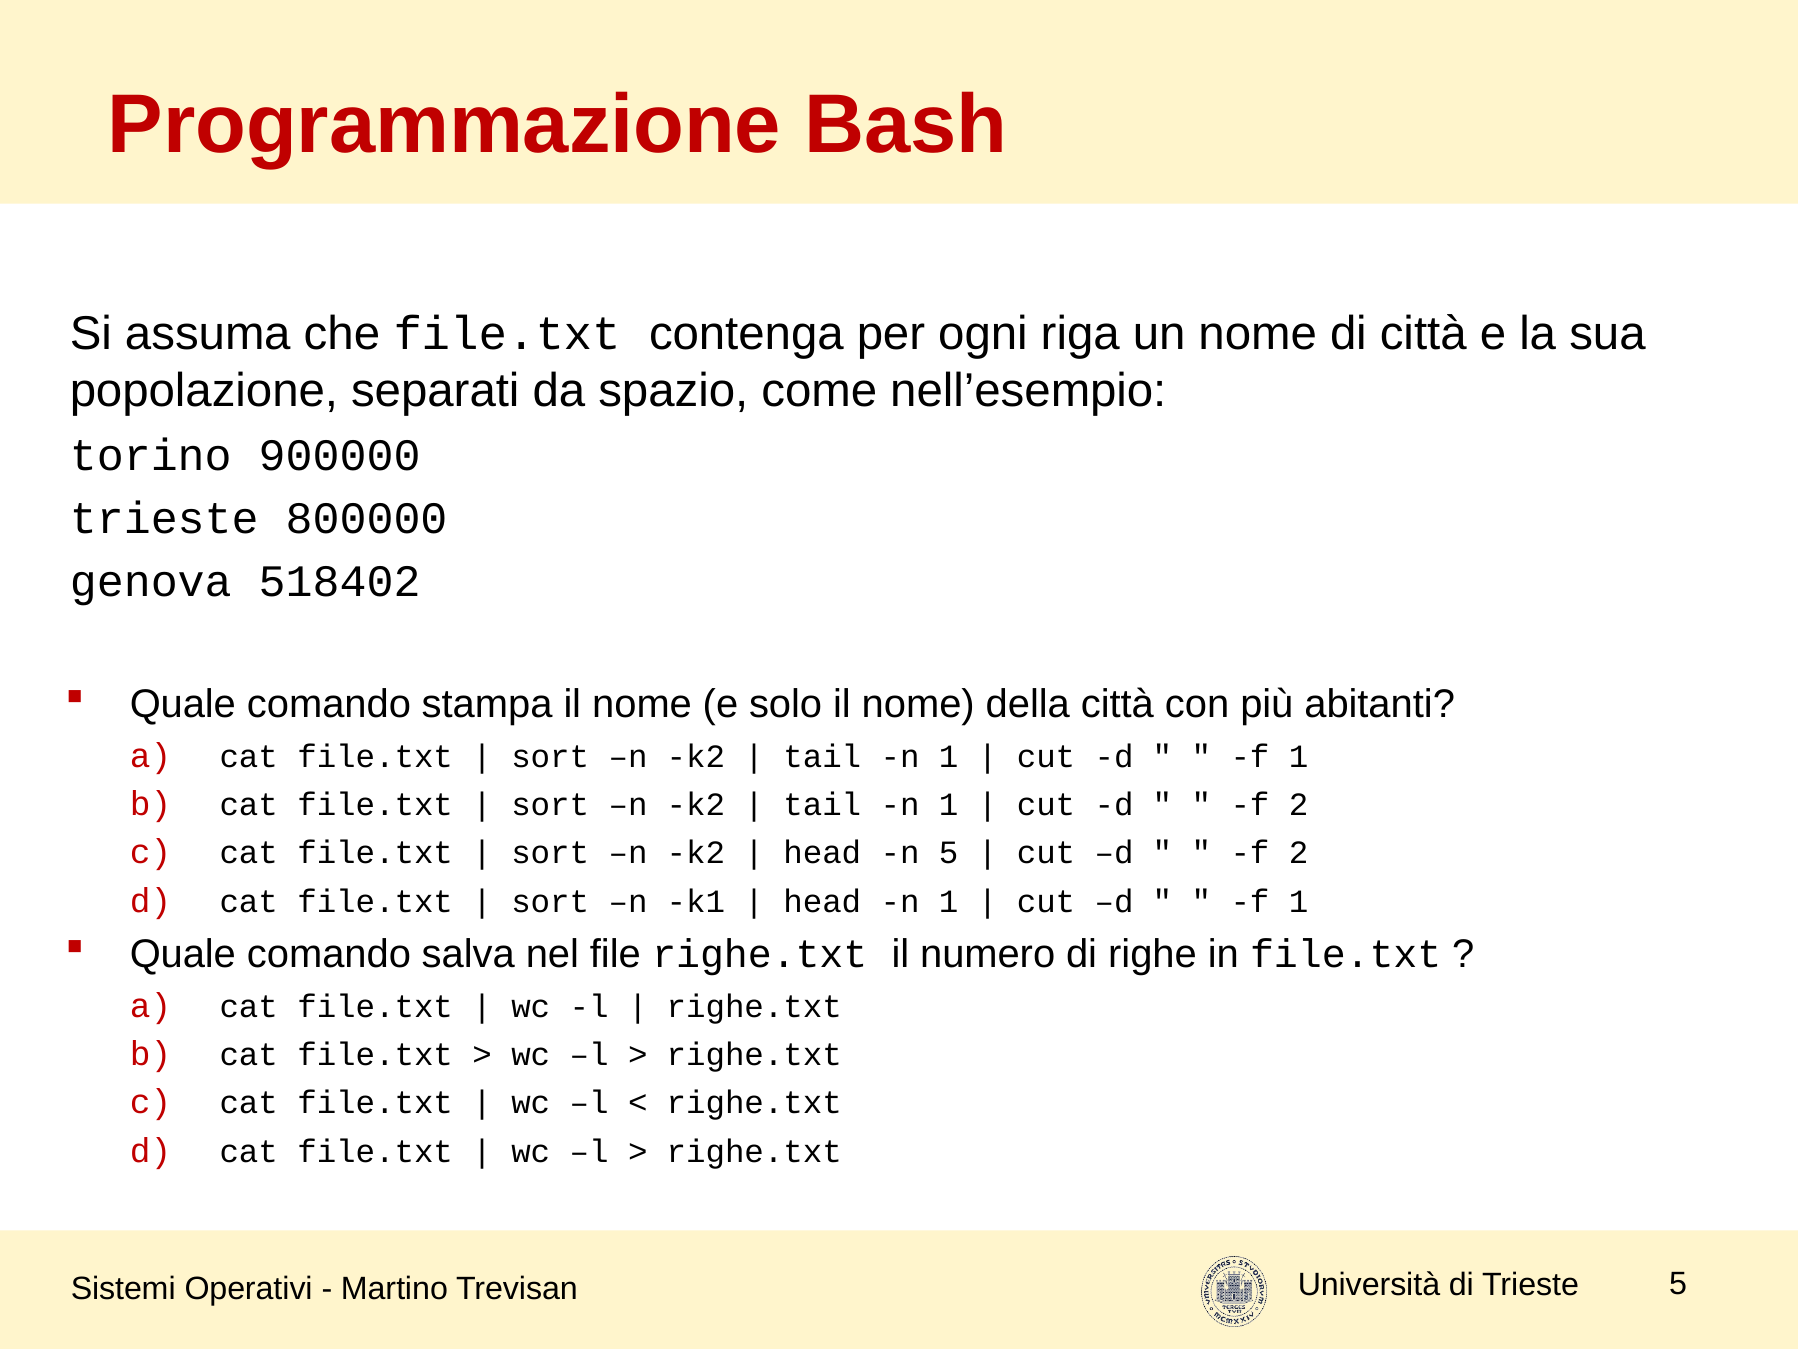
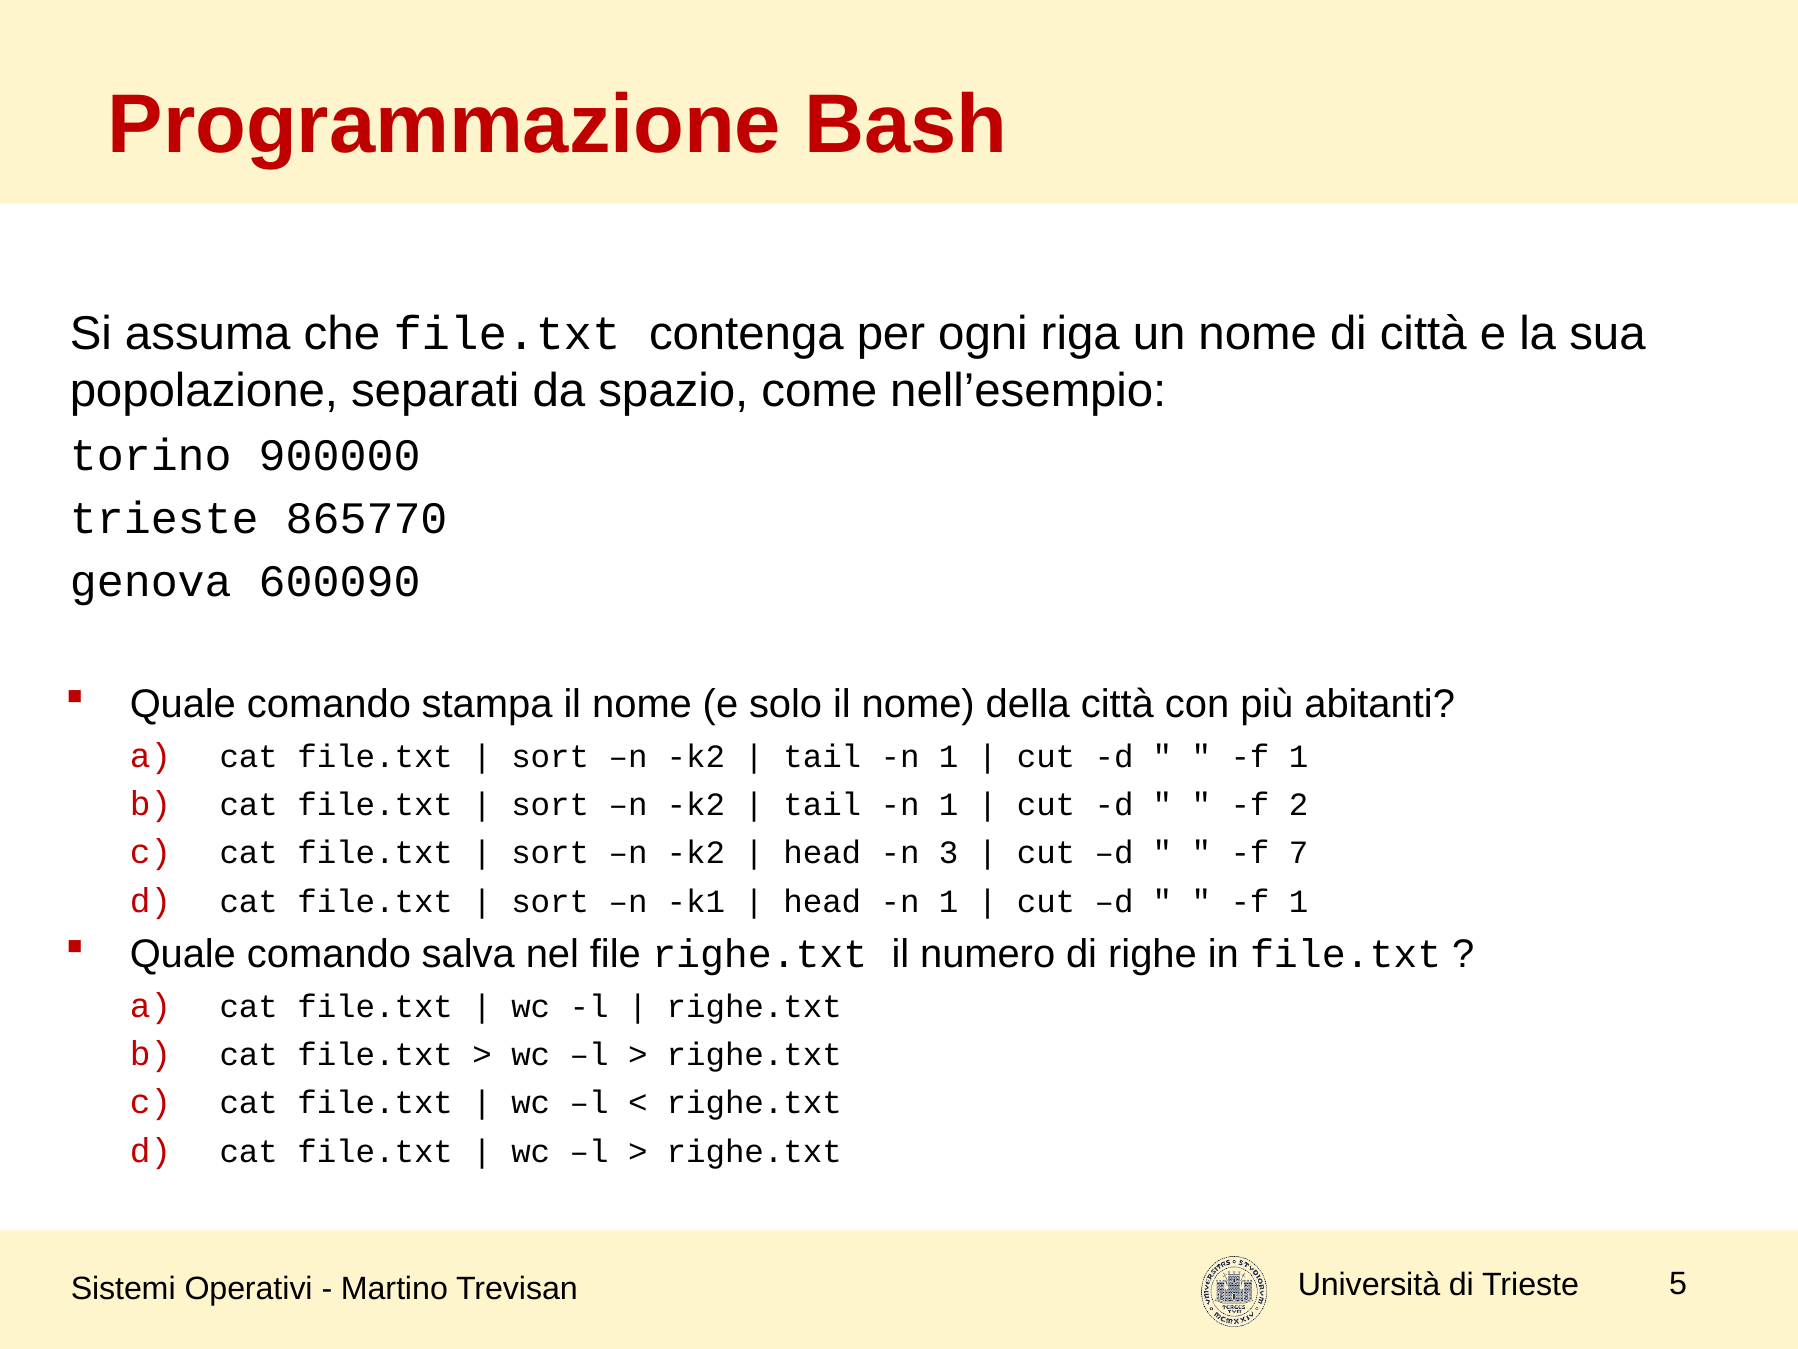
800000: 800000 -> 865770
518402: 518402 -> 600090
n 5: 5 -> 3
2 at (1299, 853): 2 -> 7
